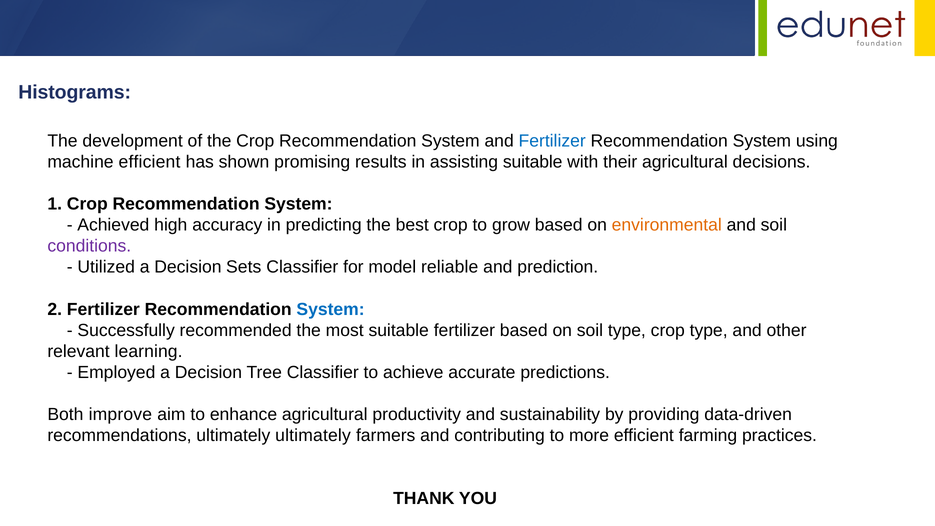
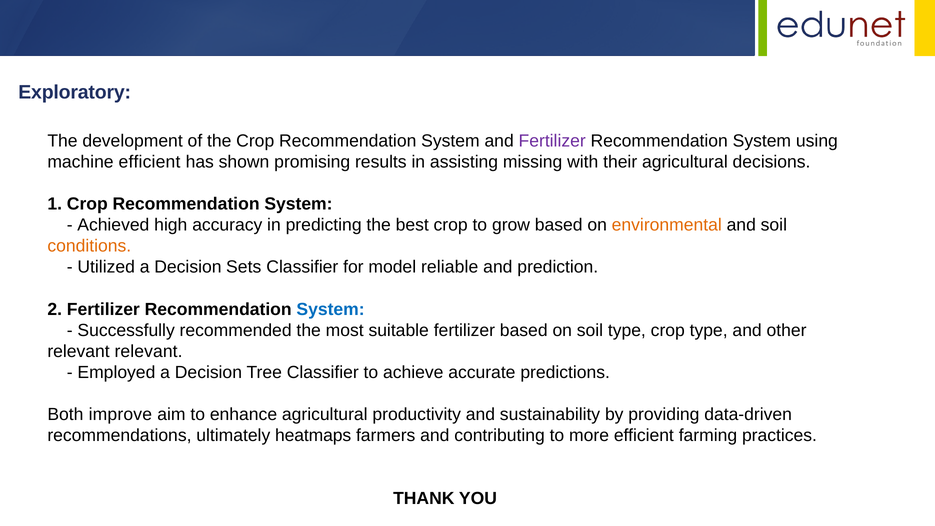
Histograms: Histograms -> Exploratory
Fertilizer at (552, 141) colour: blue -> purple
assisting suitable: suitable -> missing
conditions colour: purple -> orange
relevant learning: learning -> relevant
ultimately ultimately: ultimately -> heatmaps
